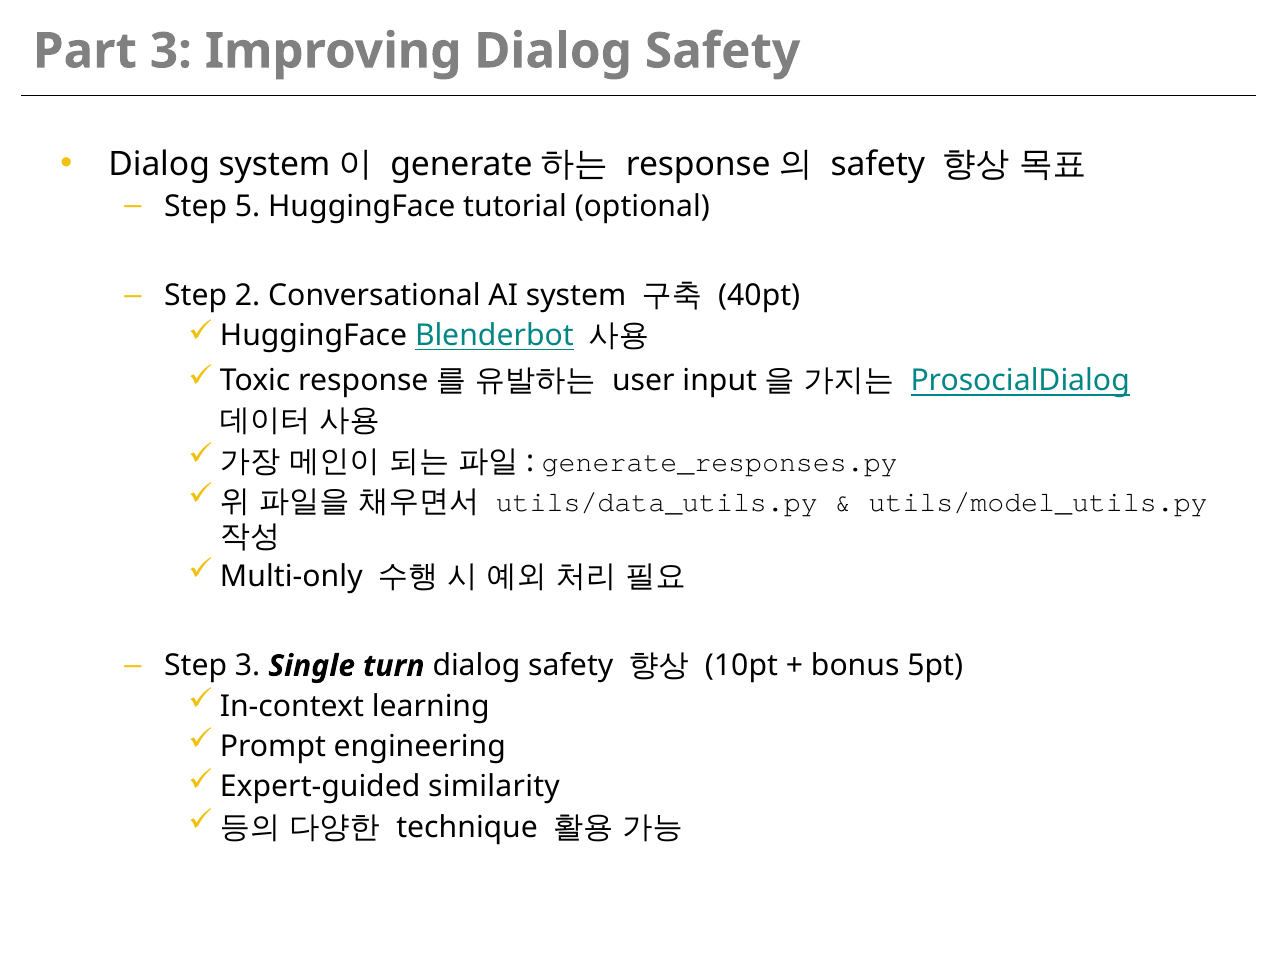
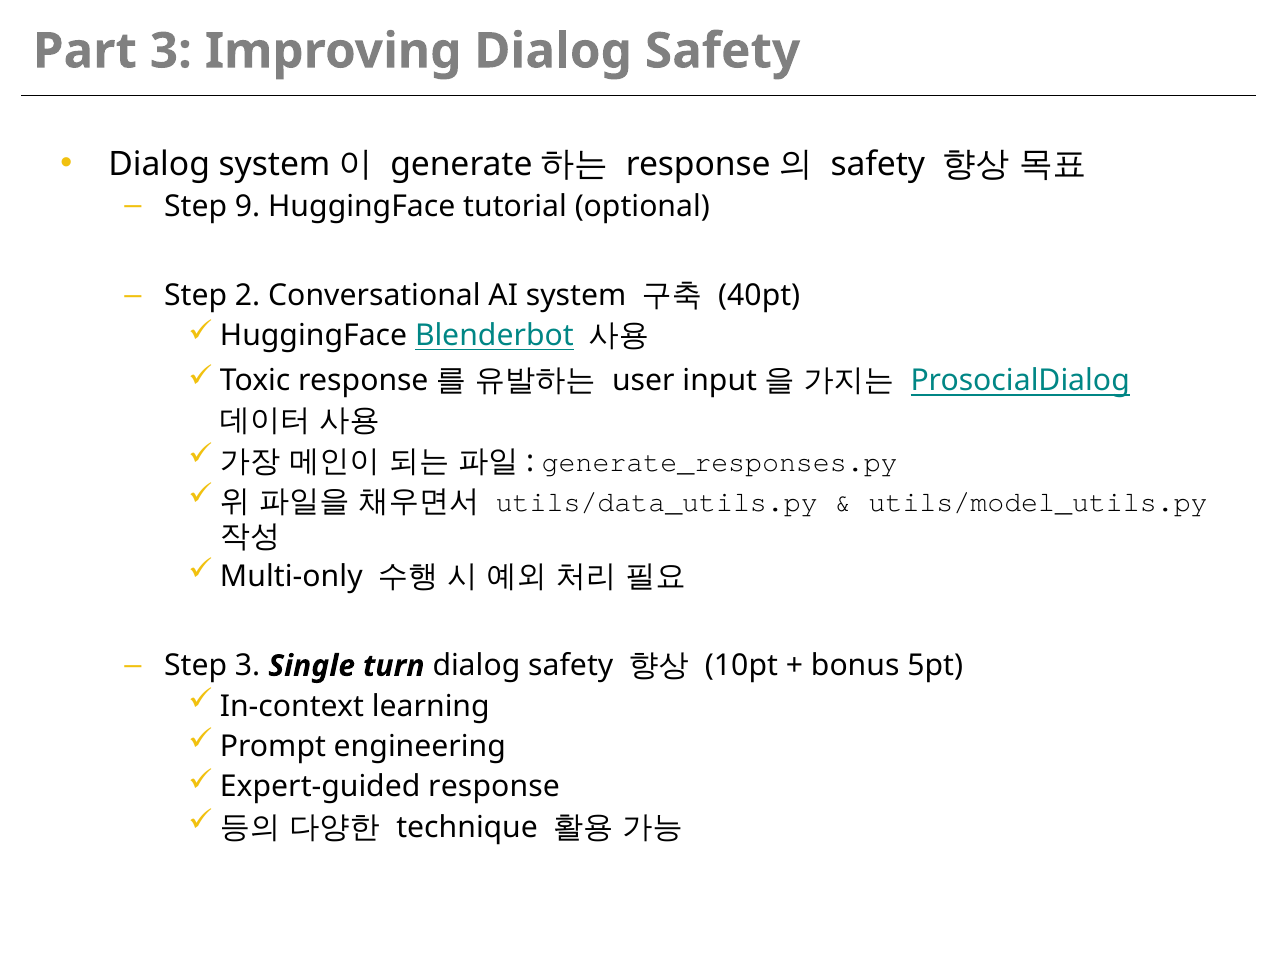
5: 5 -> 9
similarity: similarity -> response
